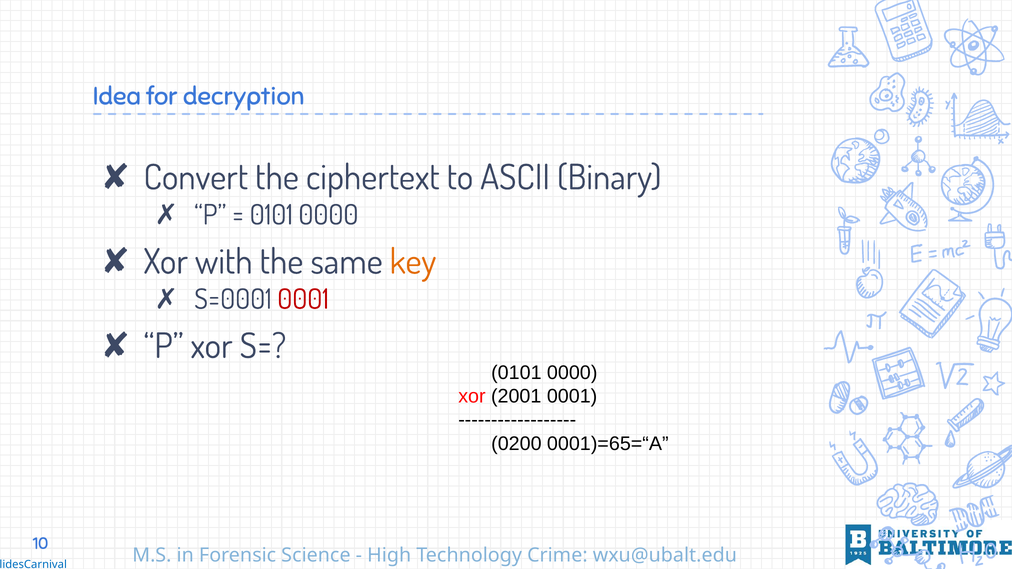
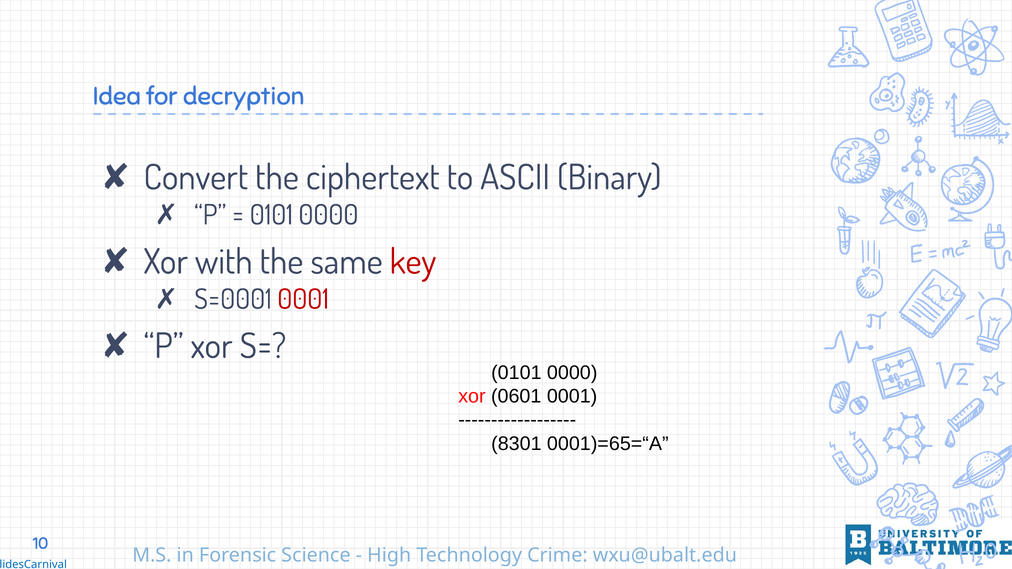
key colour: orange -> red
2001: 2001 -> 0601
0200: 0200 -> 8301
